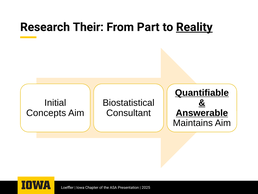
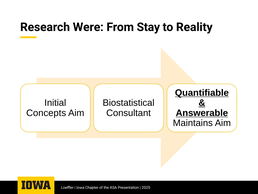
Their: Their -> Were
Part: Part -> Stay
Reality underline: present -> none
